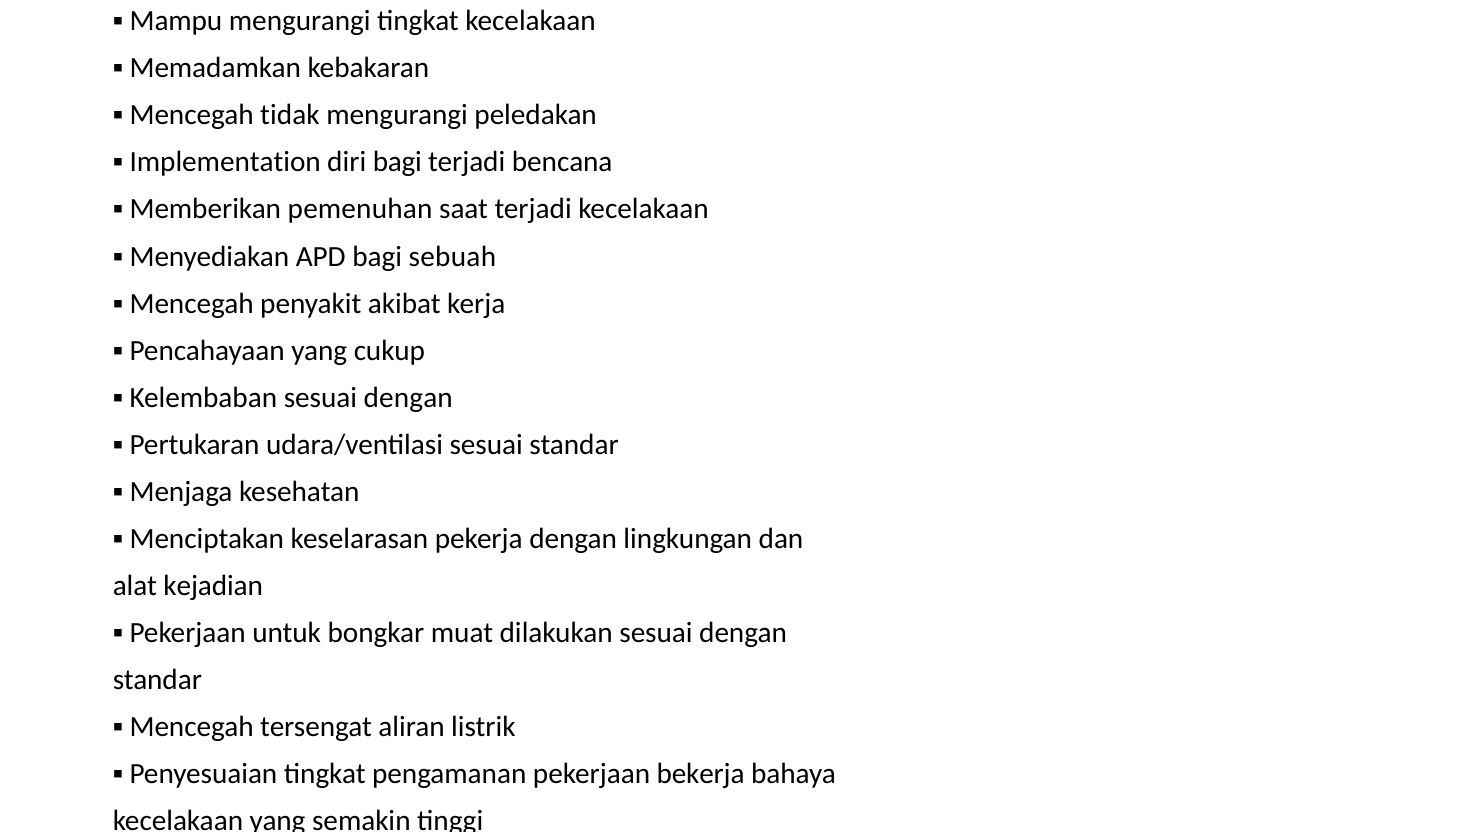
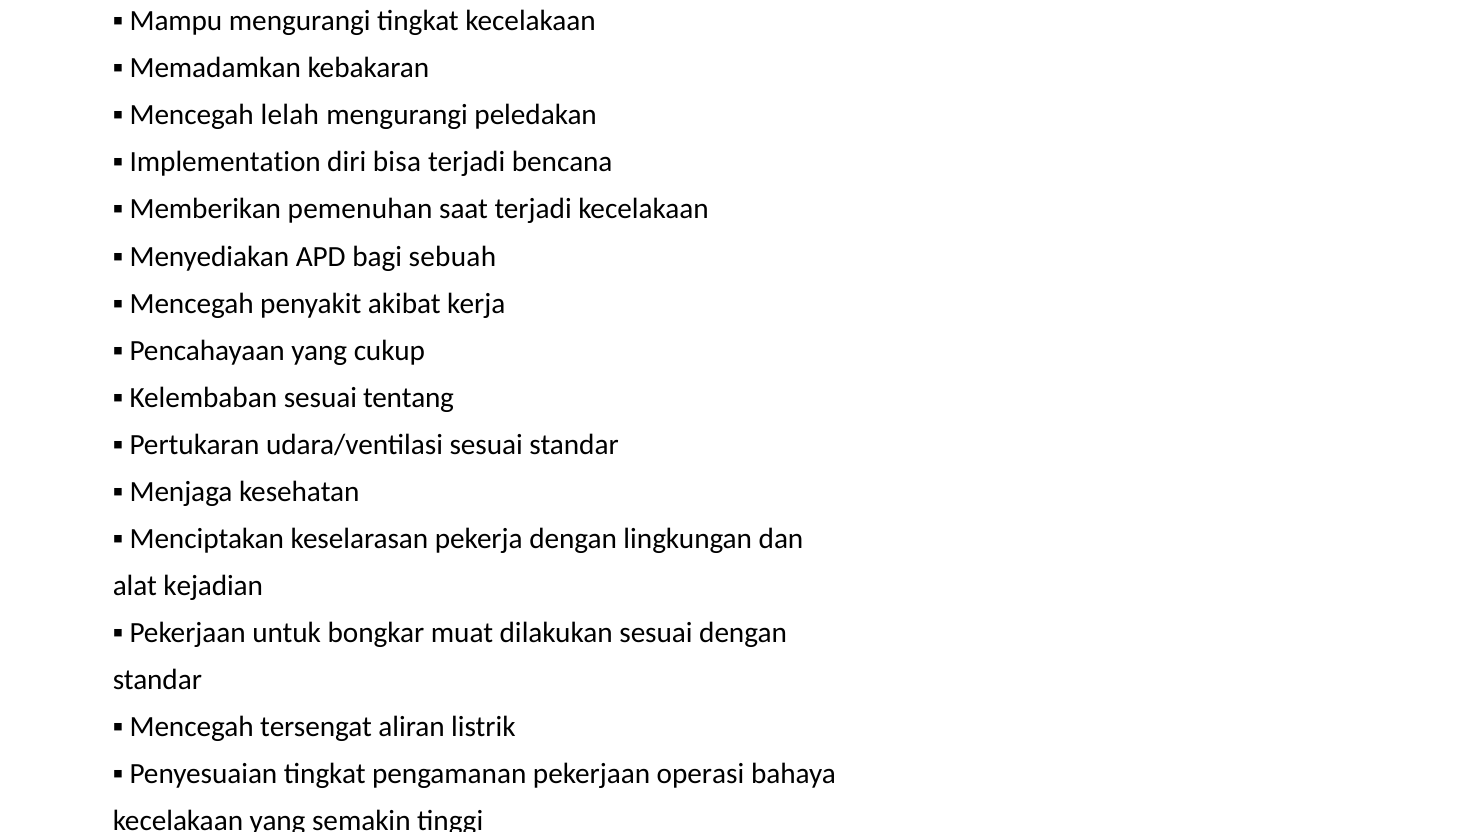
tidak: tidak -> lelah
diri bagi: bagi -> bisa
Kelembaban sesuai dengan: dengan -> tentang
bekerja: bekerja -> operasi
